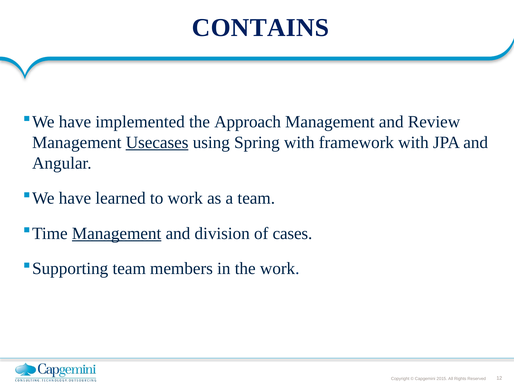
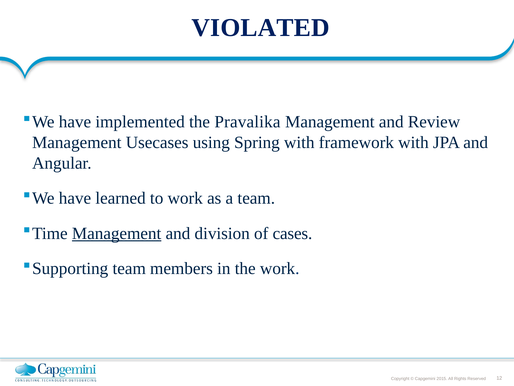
CONTAINS: CONTAINS -> VIOLATED
Approach: Approach -> Pravalika
Usecases underline: present -> none
